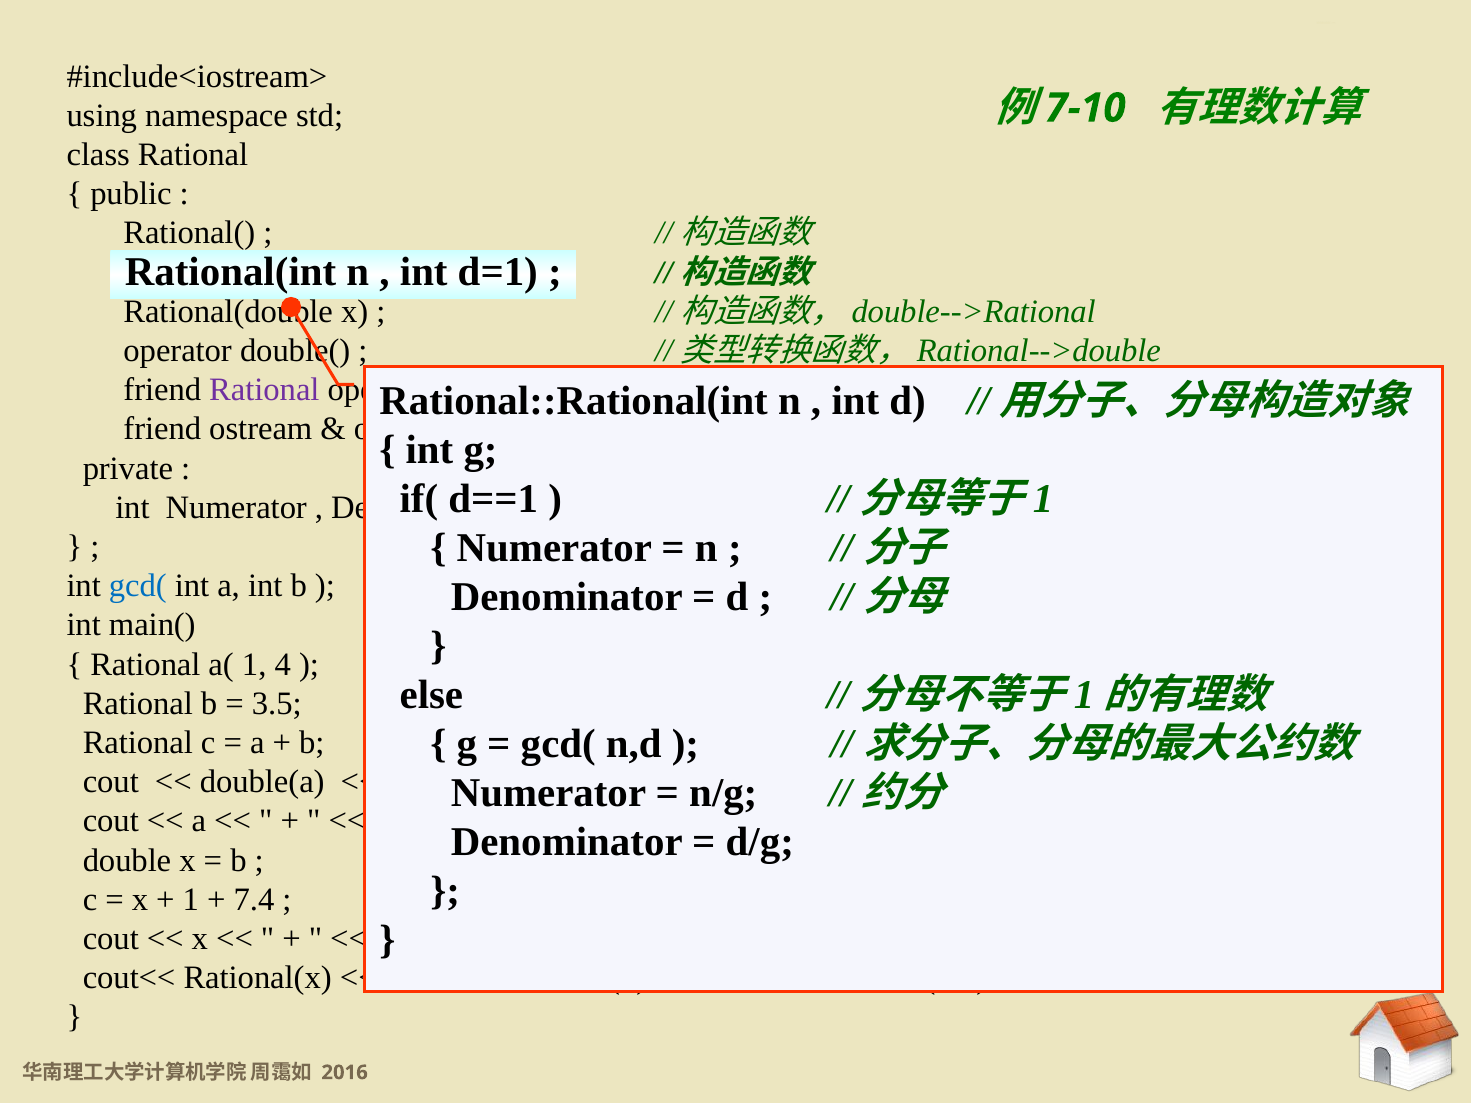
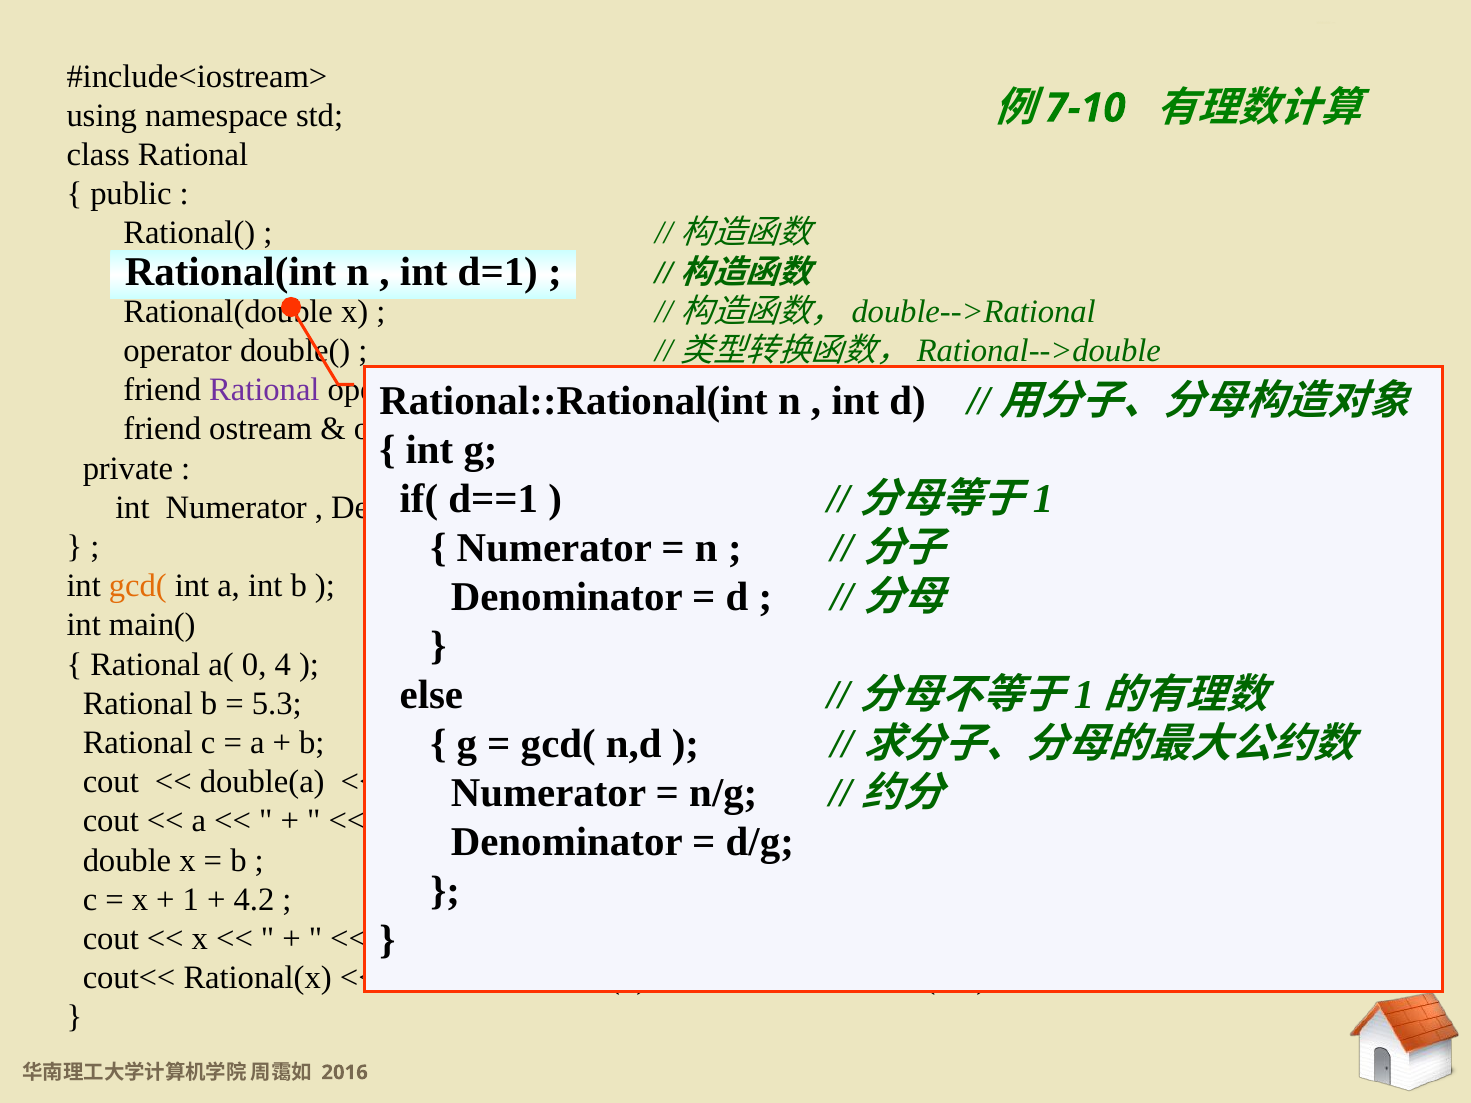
gcd( at (138, 586) colour: blue -> orange
a( 1: 1 -> 0
3.5: 3.5 -> 5.3
7.4: 7.4 -> 4.2
